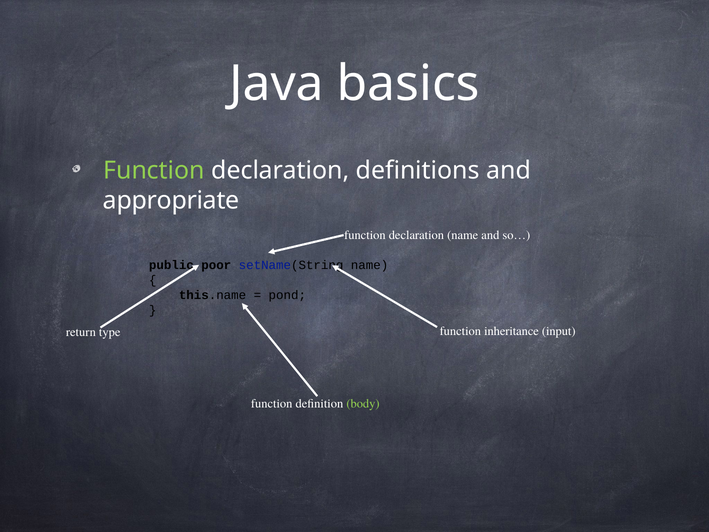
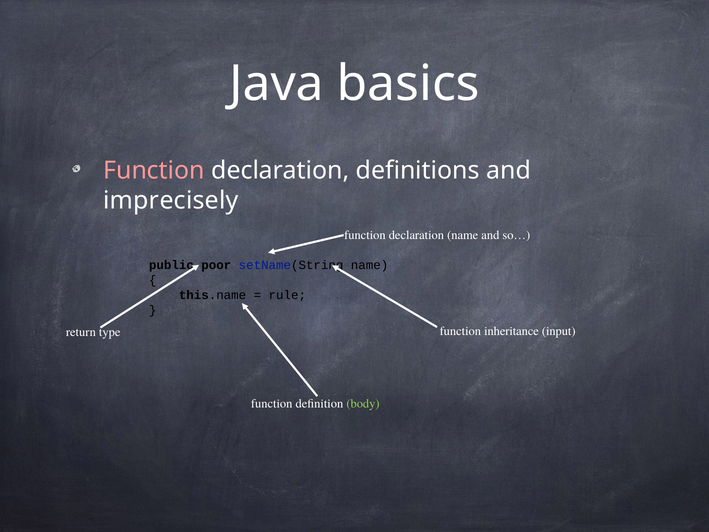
Function at (154, 170) colour: light green -> pink
appropriate: appropriate -> imprecisely
pond: pond -> rule
